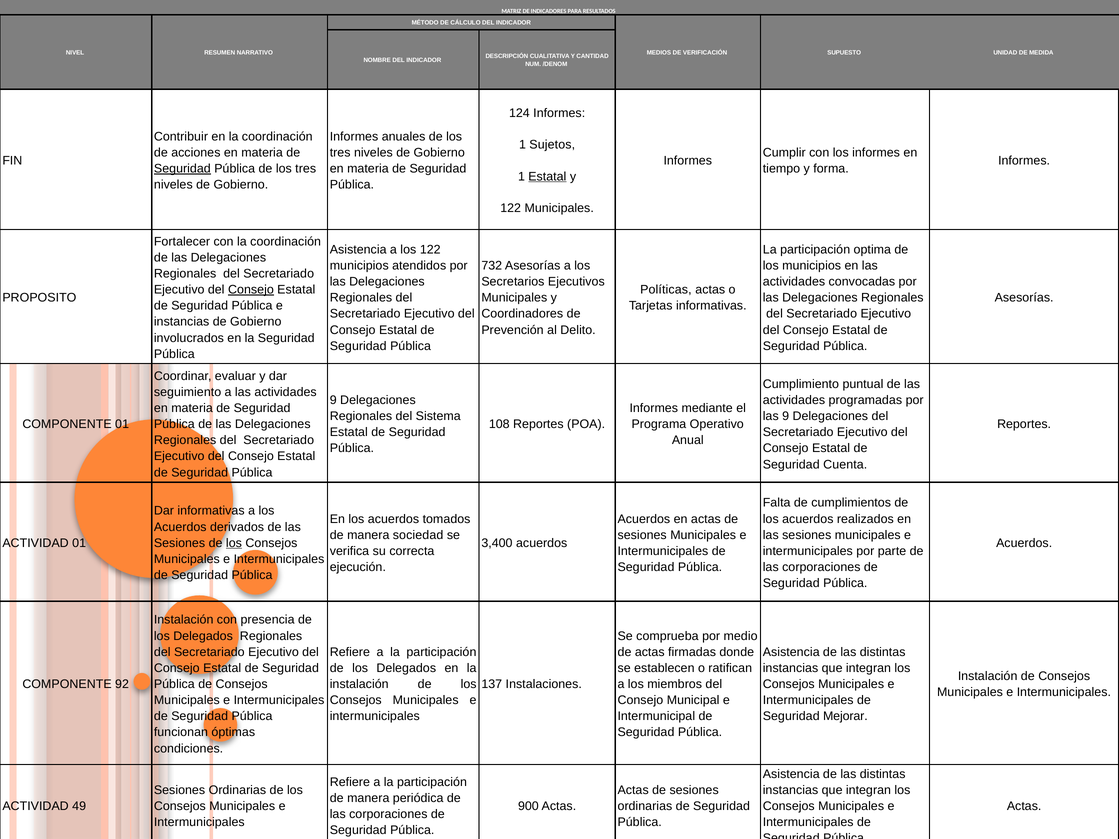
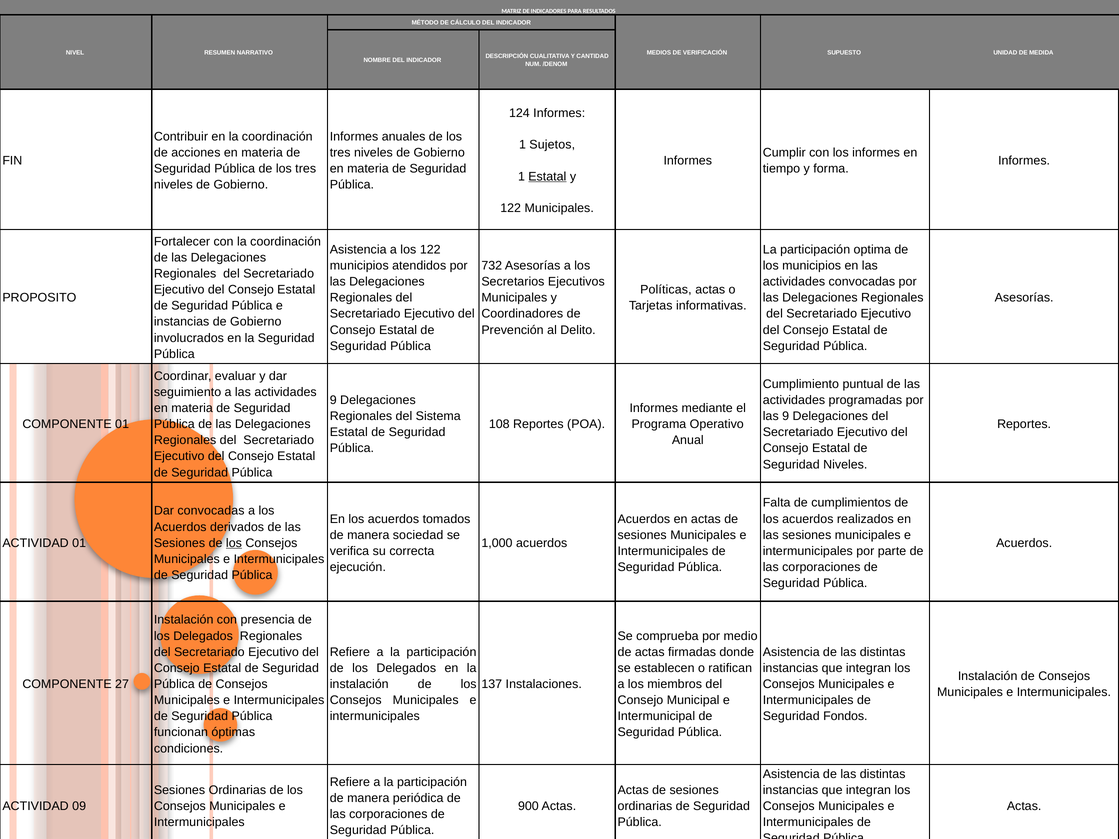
Seguridad at (182, 169) underline: present -> none
Consejo at (251, 290) underline: present -> none
Seguridad Cuenta: Cuenta -> Niveles
Dar informativas: informativas -> convocadas
3,400: 3,400 -> 1,000
92: 92 -> 27
Mejorar: Mejorar -> Fondos
49: 49 -> 09
